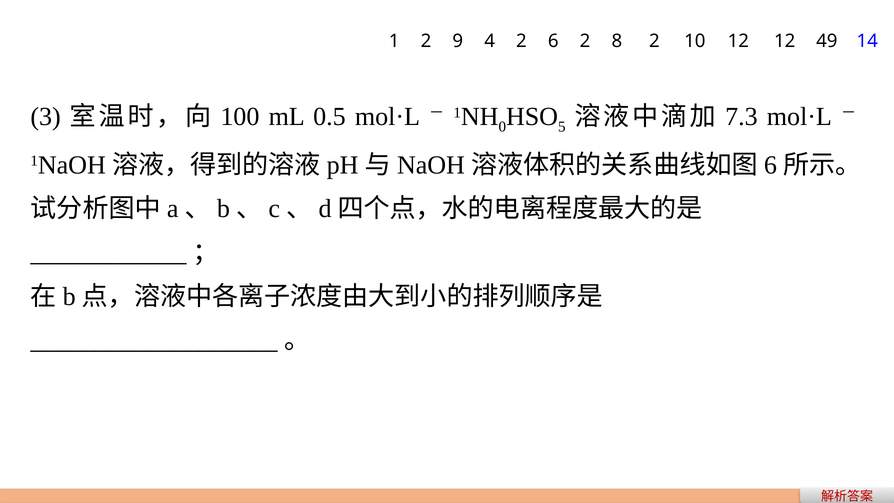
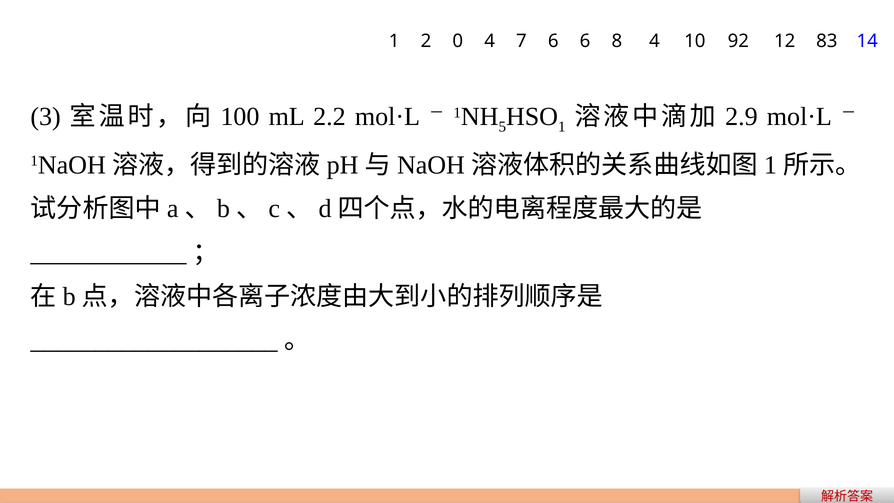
9: 9 -> 0
4 2: 2 -> 7
6 2: 2 -> 6
8 2: 2 -> 4
10 12: 12 -> 92
49: 49 -> 83
0.5: 0.5 -> 2.2
0: 0 -> 5
5 at (562, 127): 5 -> 1
7.3: 7.3 -> 2.9
6 at (770, 165): 6 -> 1
